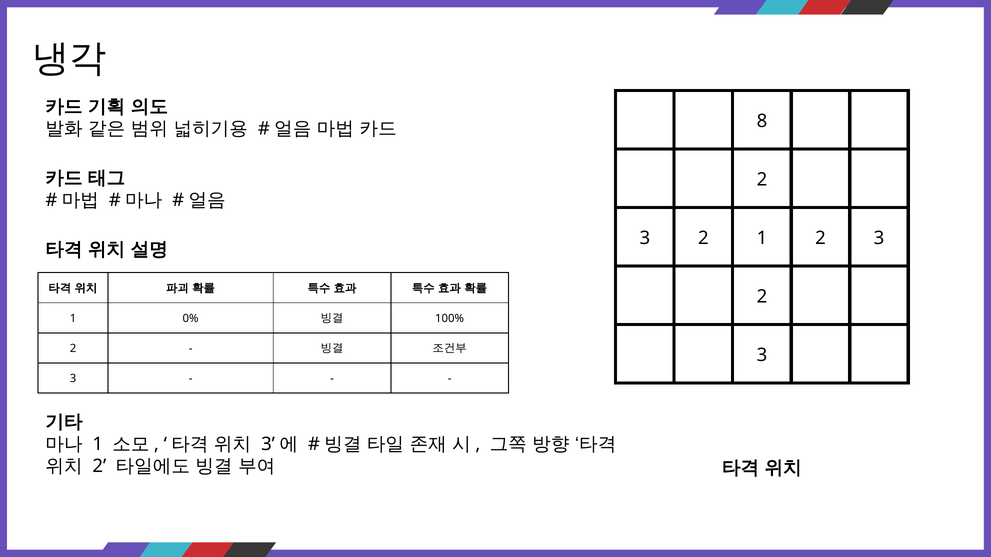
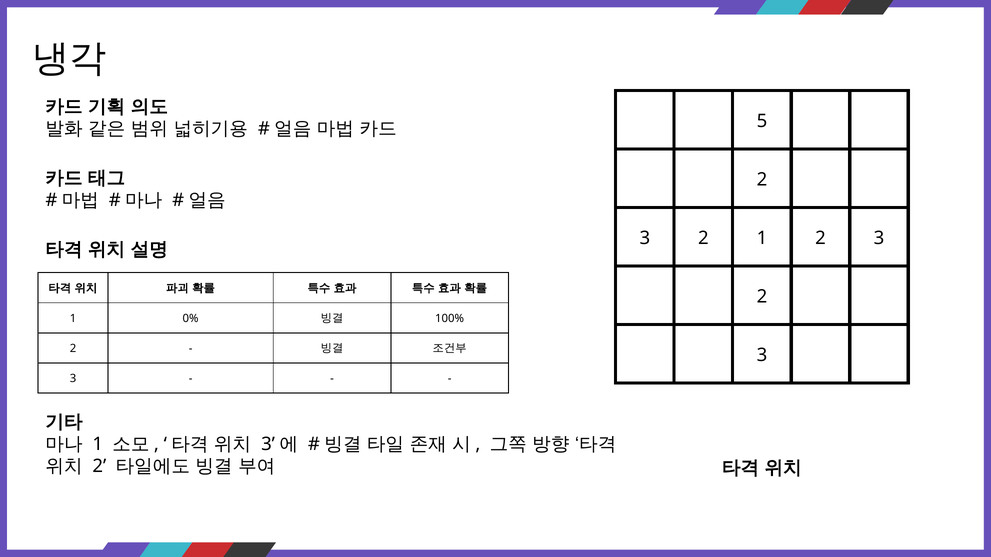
8: 8 -> 5
